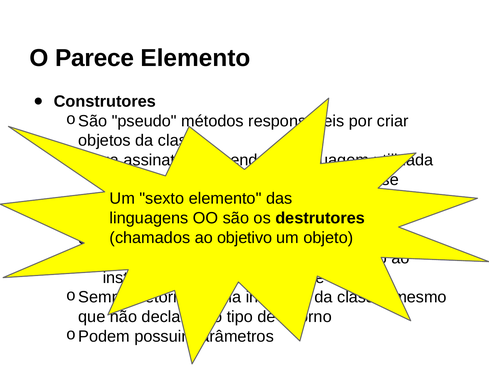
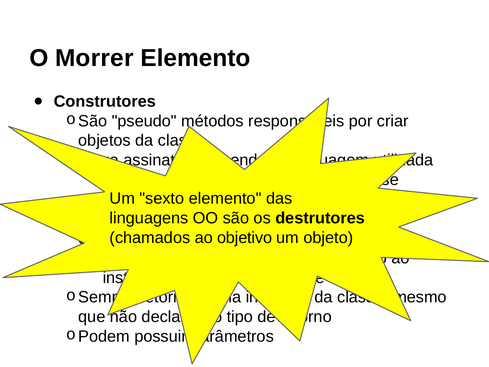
Parece: Parece -> Morrer
